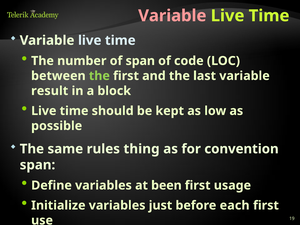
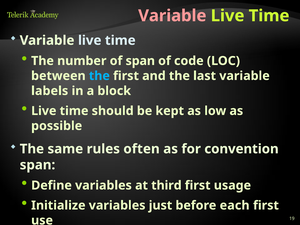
the at (99, 76) colour: light green -> light blue
result: result -> labels
thing: thing -> often
been: been -> third
